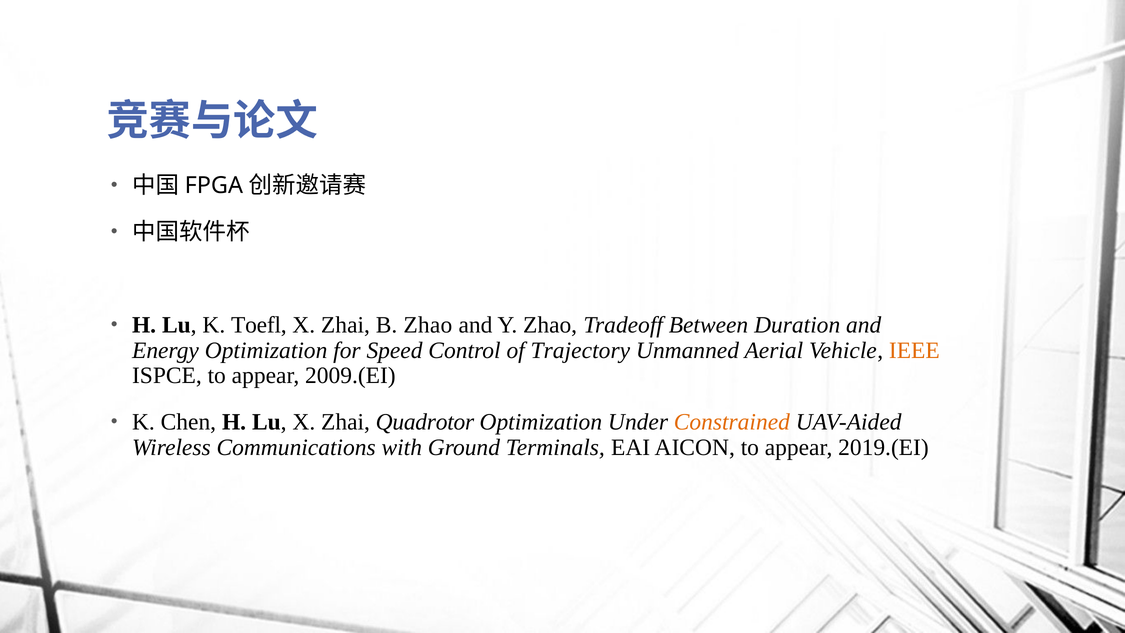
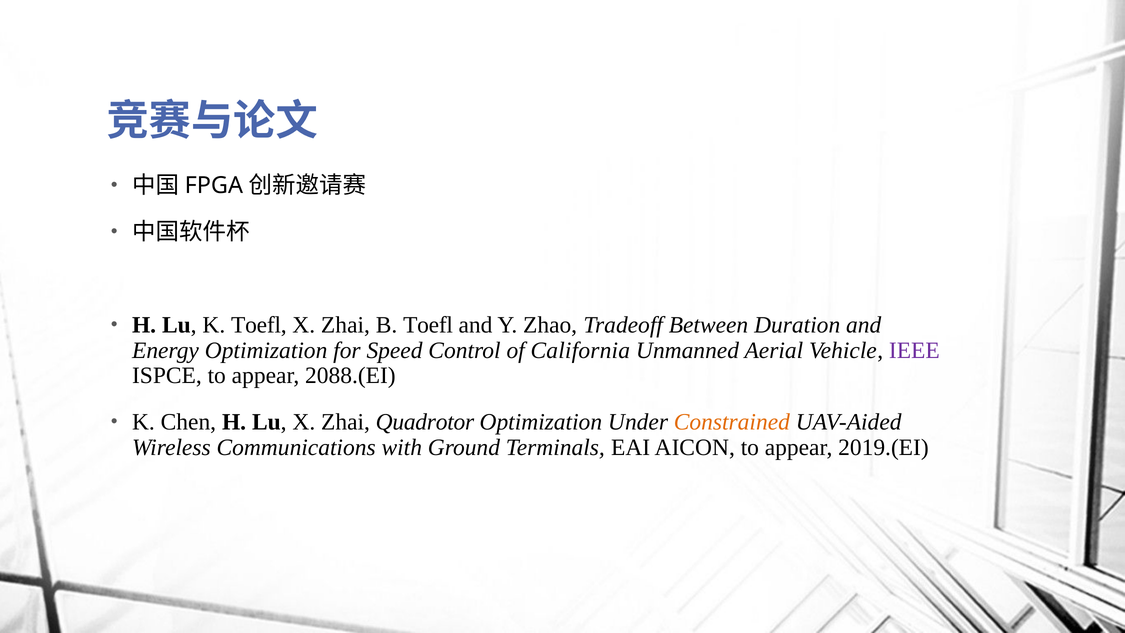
B Zhao: Zhao -> Toefl
Trajectory: Trajectory -> California
IEEE colour: orange -> purple
2009.(EI: 2009.(EI -> 2088.(EI
